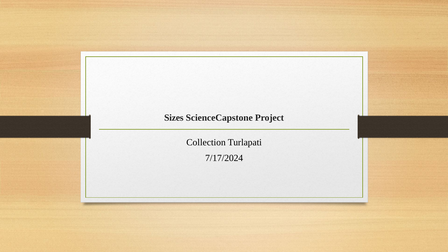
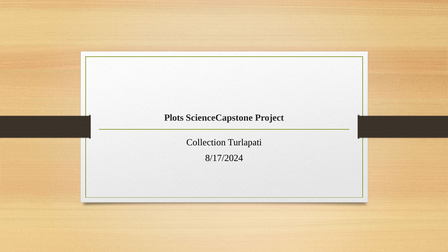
Sizes: Sizes -> Plots
7/17/2024: 7/17/2024 -> 8/17/2024
